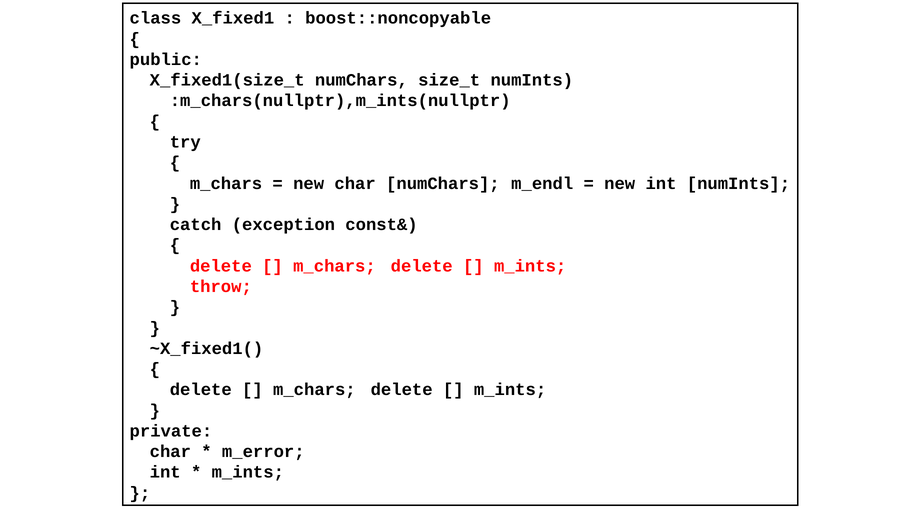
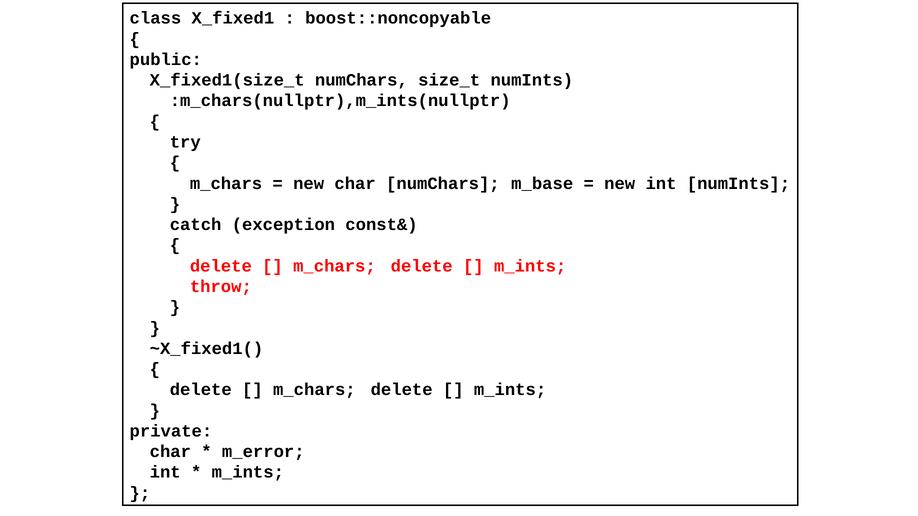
m_endl: m_endl -> m_base
